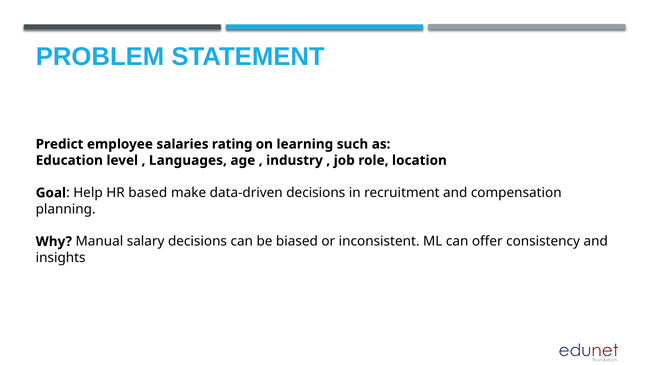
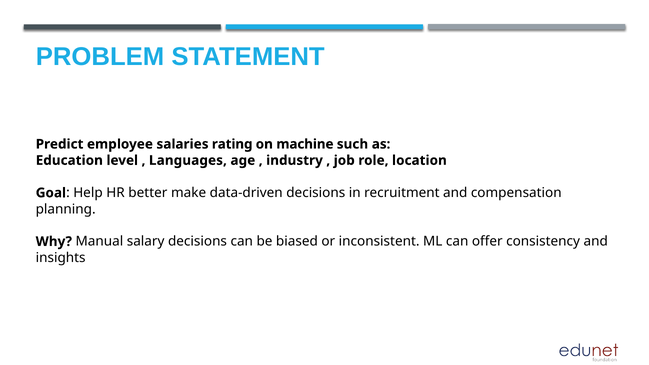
learning: learning -> machine
based: based -> better
